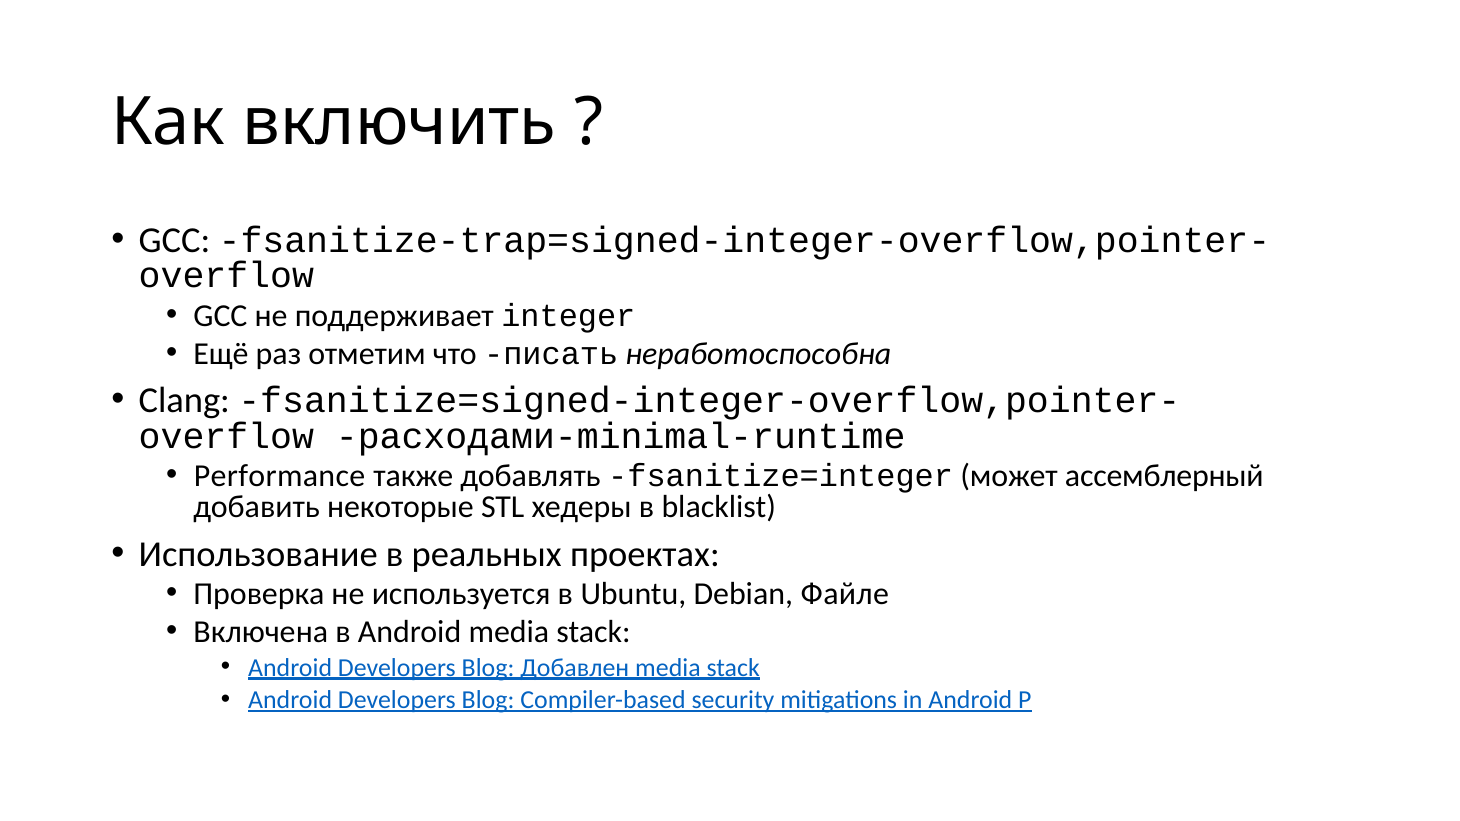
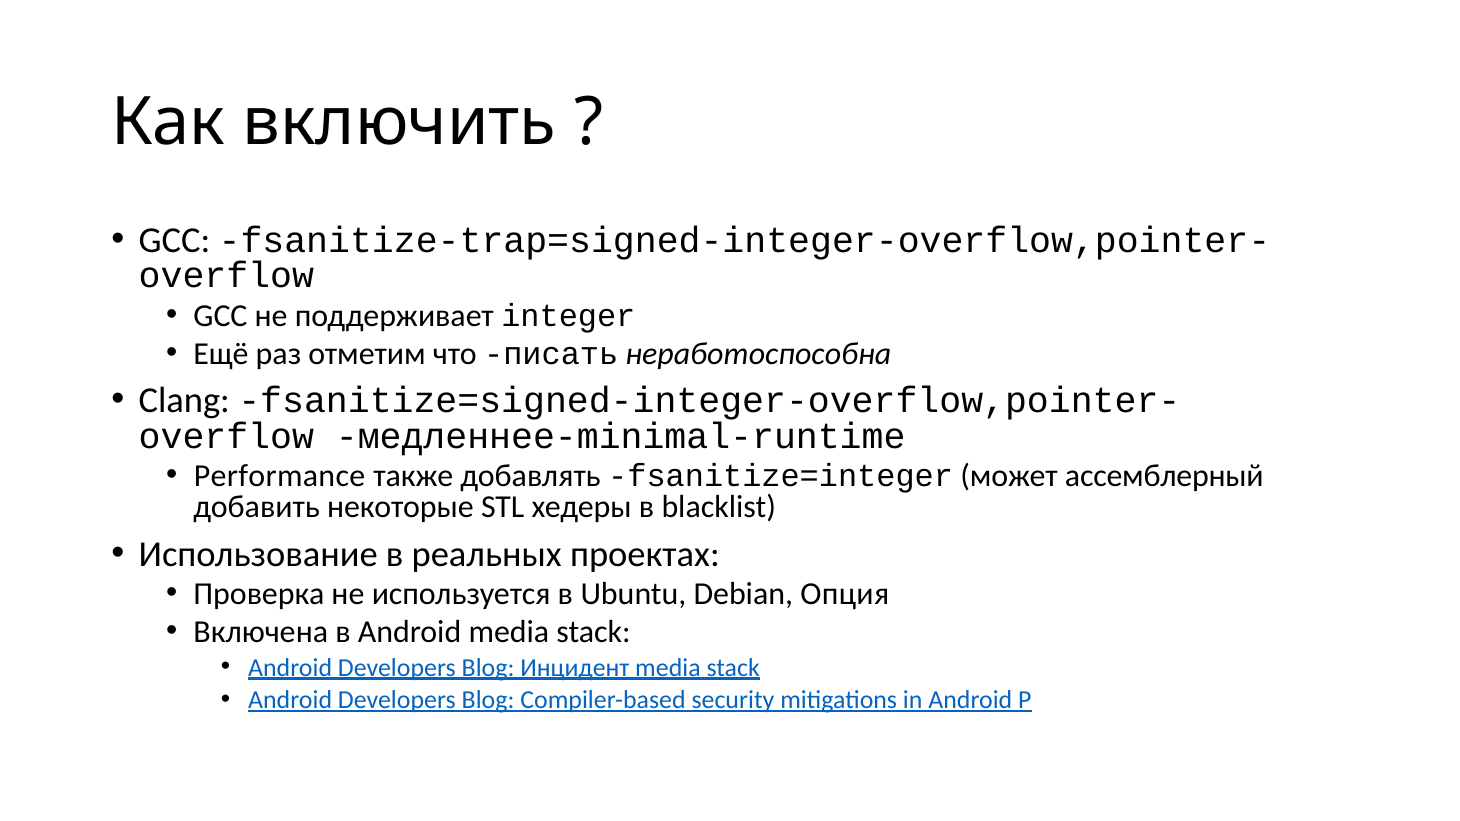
расходами-minimal-runtime: расходами-minimal-runtime -> медленнее-minimal-runtime
Файле: Файле -> Опция
Добавлен: Добавлен -> Инцидент
